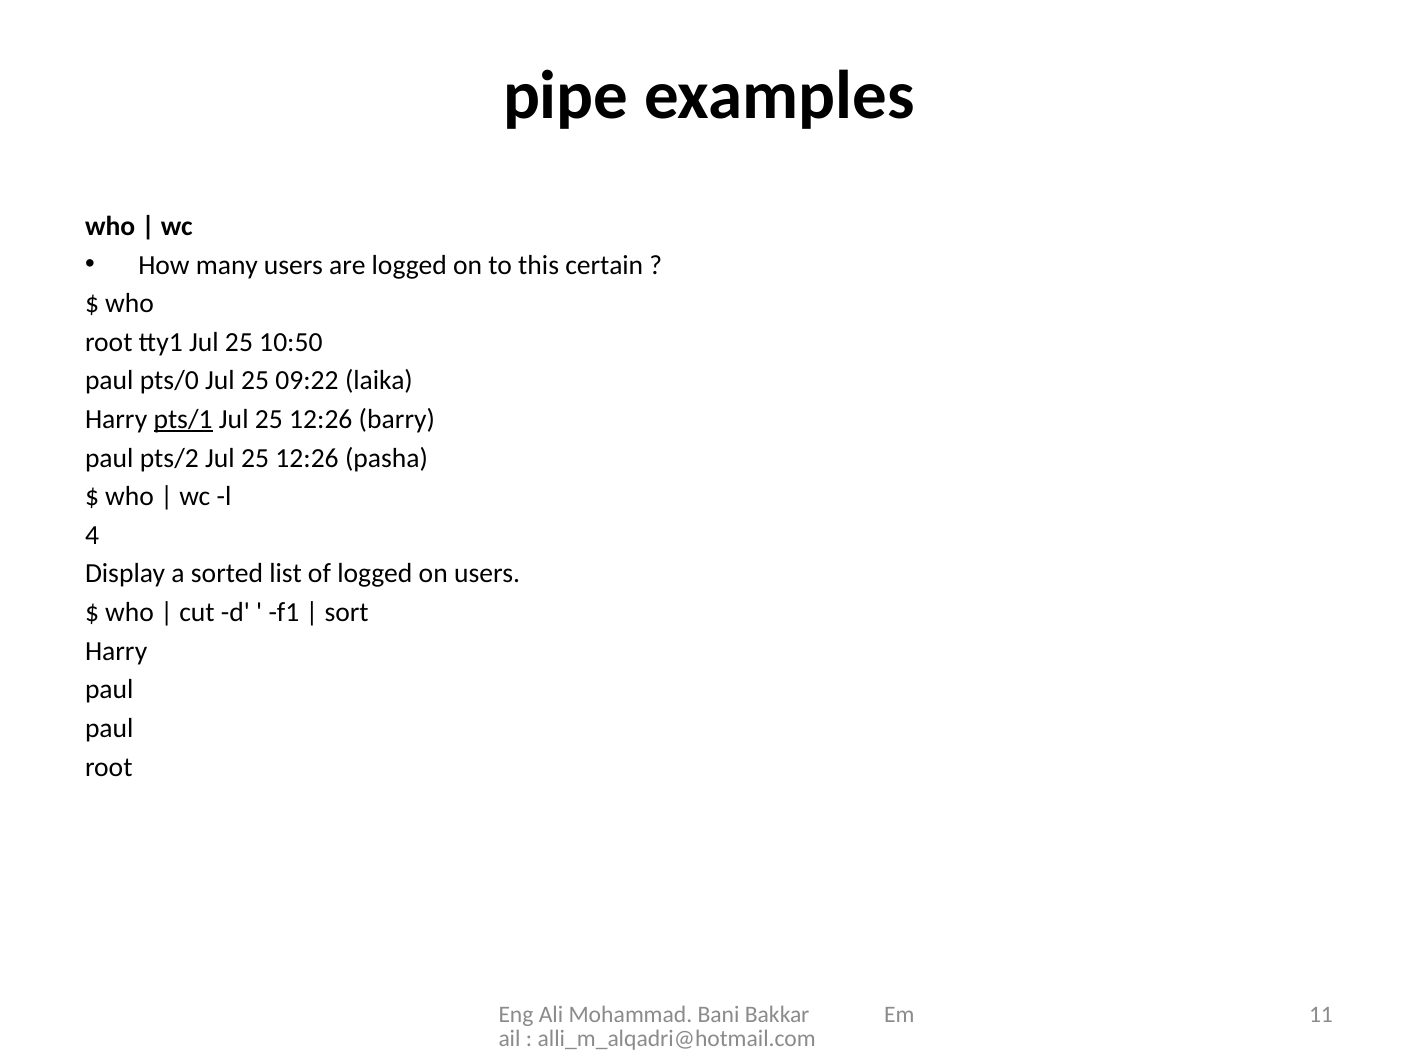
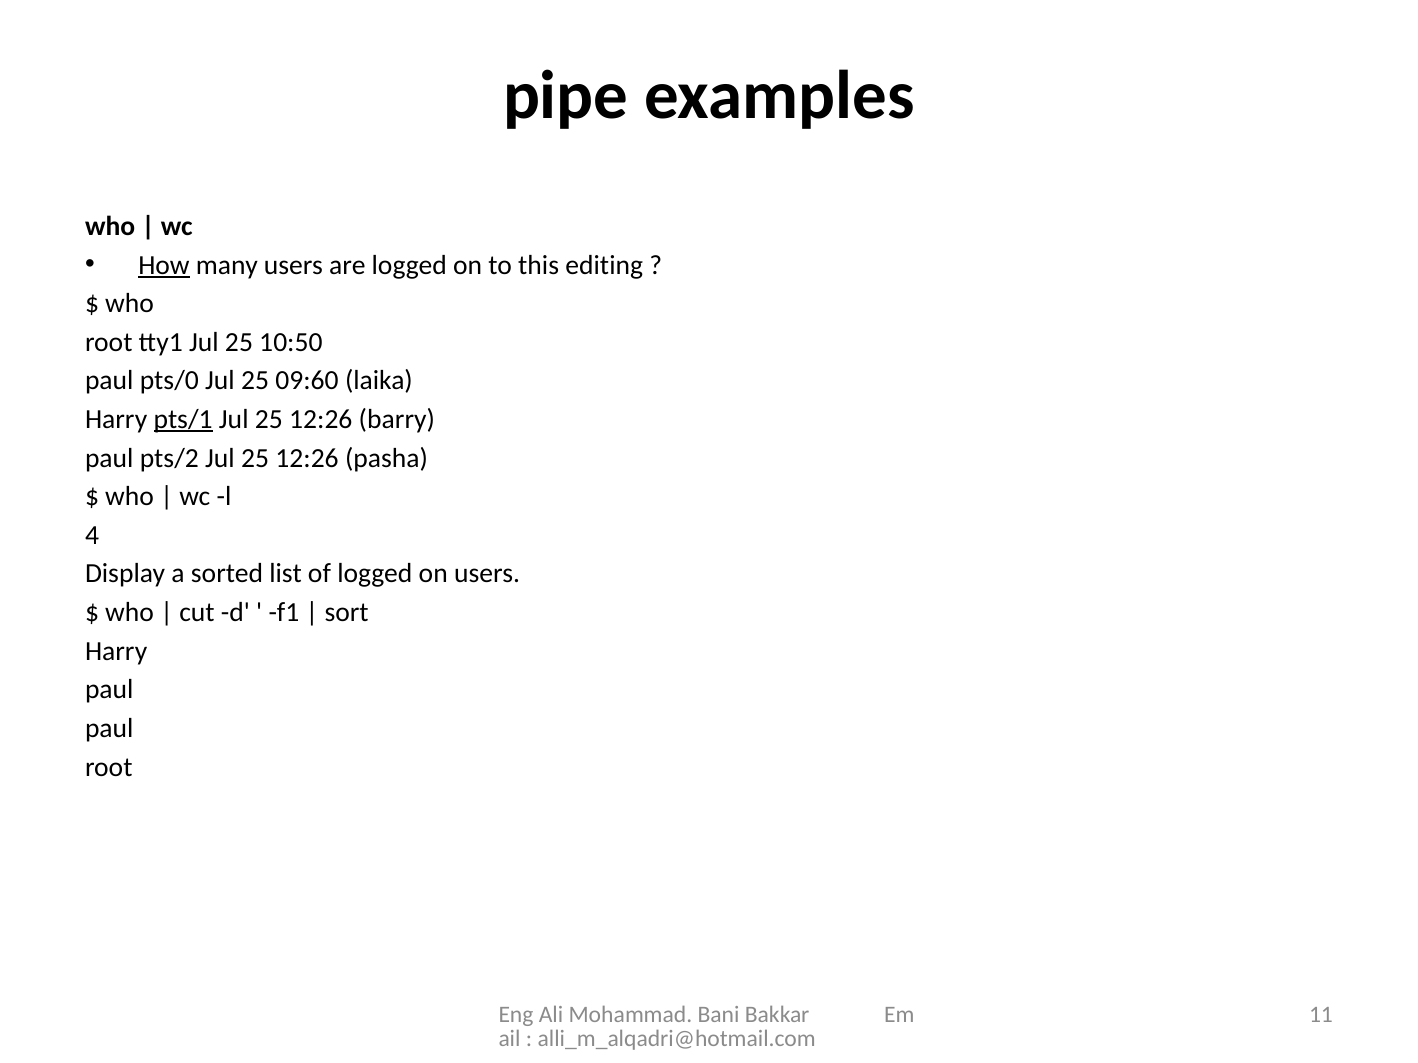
How underline: none -> present
certain: certain -> editing
09:22: 09:22 -> 09:60
